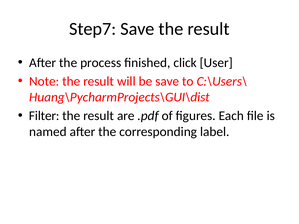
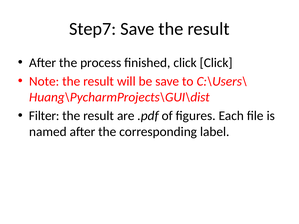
click User: User -> Click
